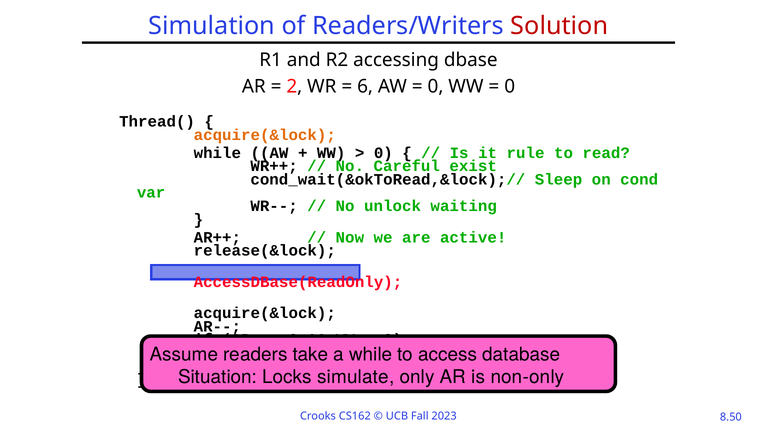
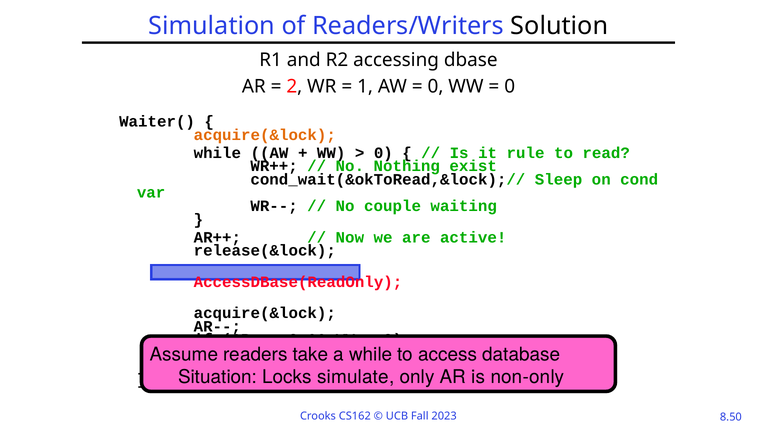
Solution colour: red -> black
6: 6 -> 1
Thread(: Thread( -> Waiter(
Careful: Careful -> Nothing
unlock: unlock -> couple
